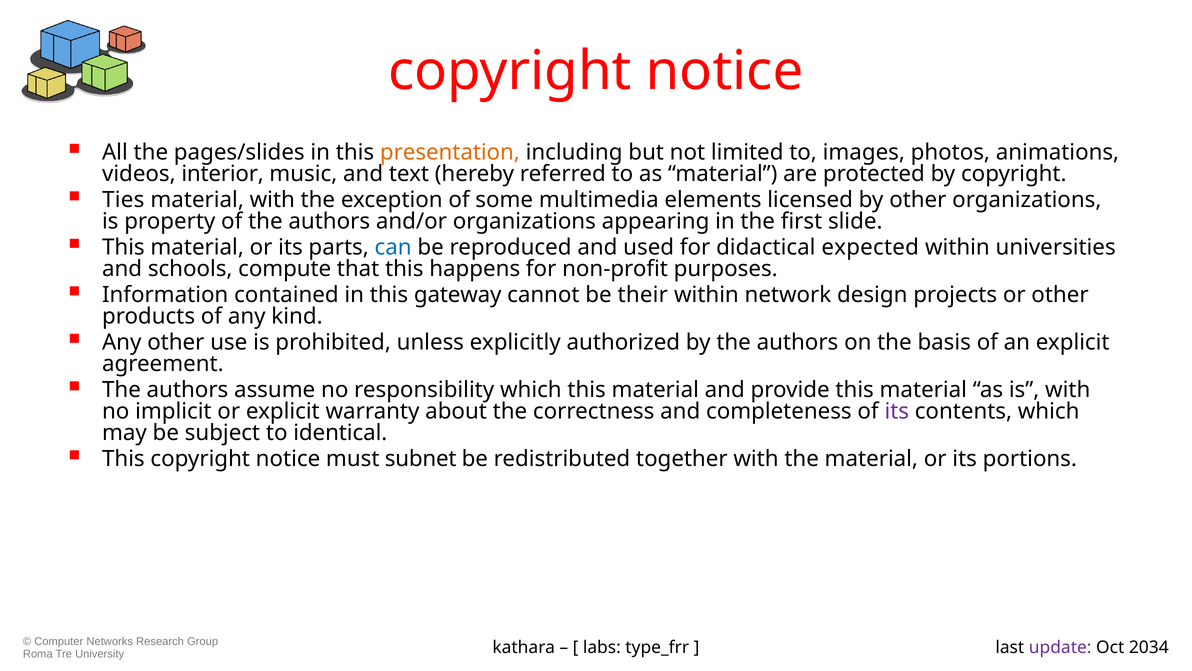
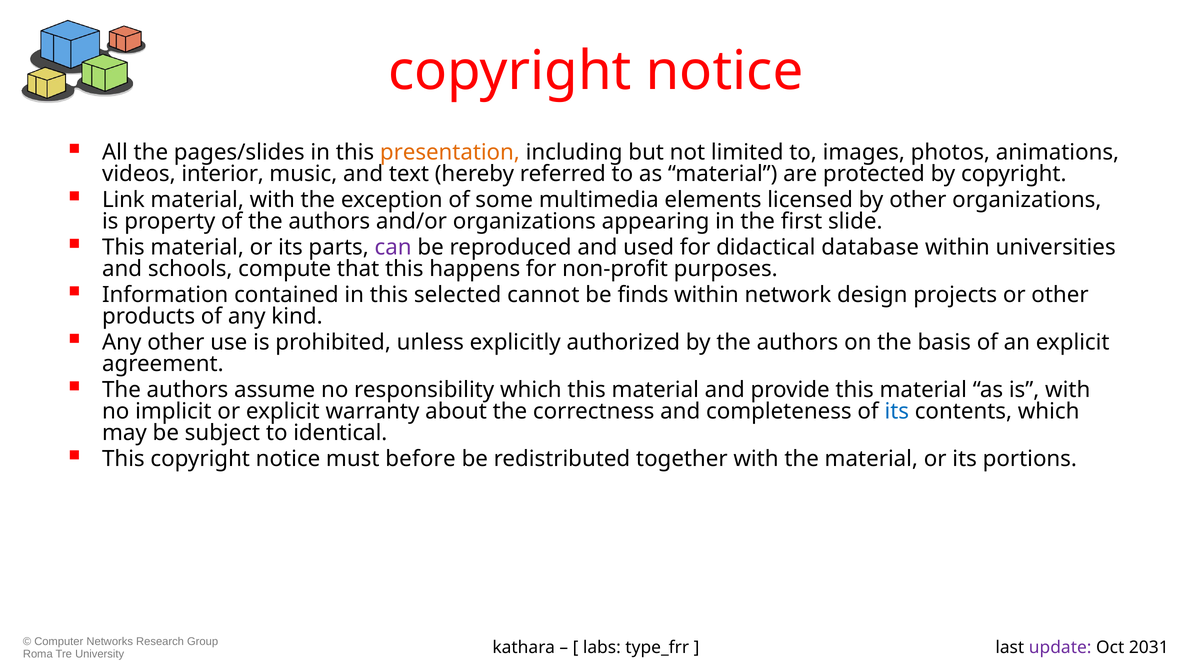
Ties: Ties -> Link
can colour: blue -> purple
expected: expected -> database
gateway: gateway -> selected
their: their -> finds
its at (897, 411) colour: purple -> blue
subnet: subnet -> before
2034: 2034 -> 2031
